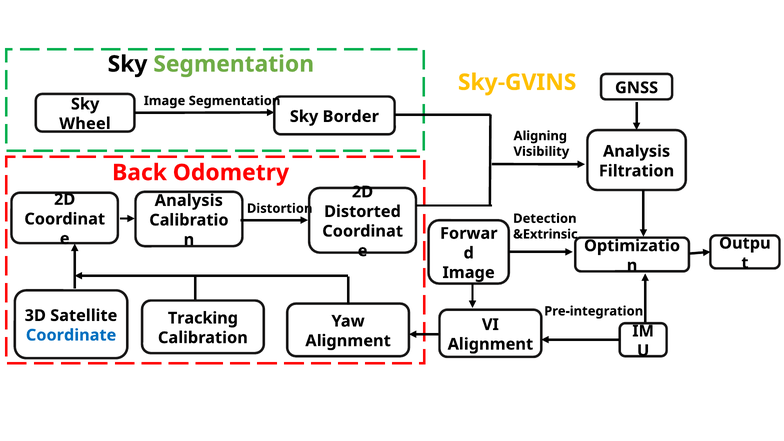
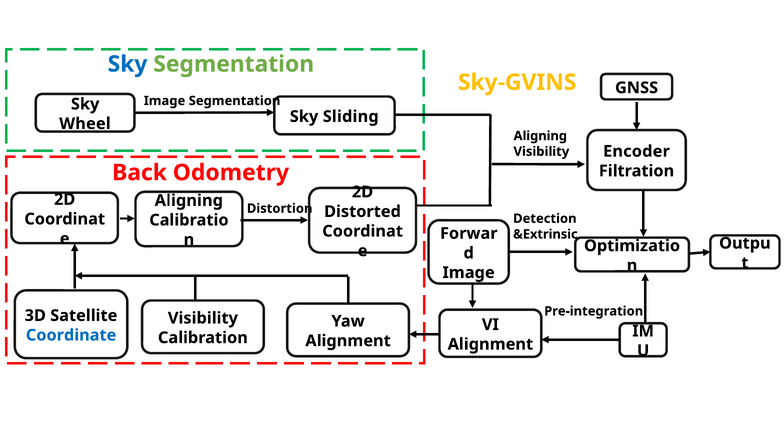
Sky at (128, 64) colour: black -> blue
Border: Border -> Sliding
Analysis at (637, 151): Analysis -> Encoder
Analysis at (189, 200): Analysis -> Aligning
Tracking at (203, 318): Tracking -> Visibility
